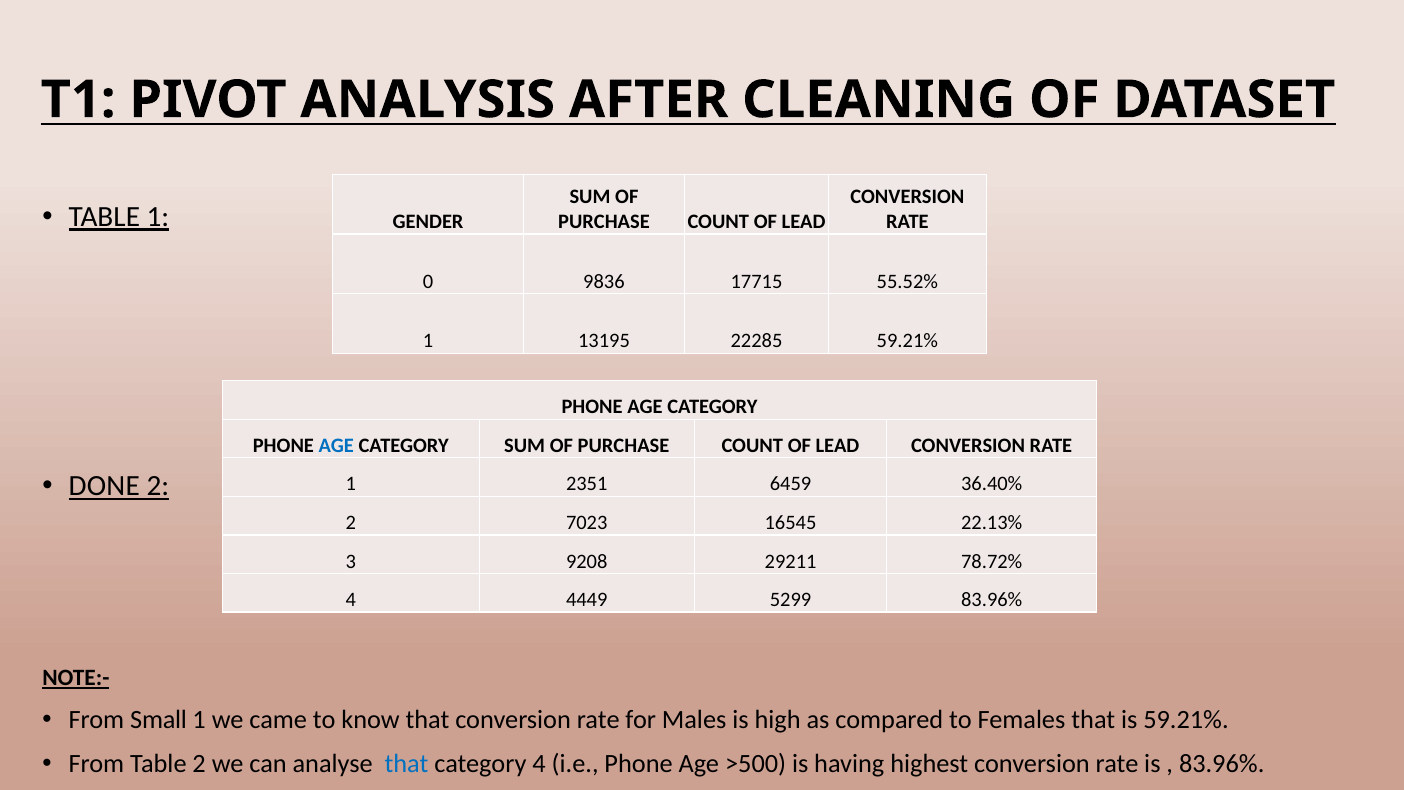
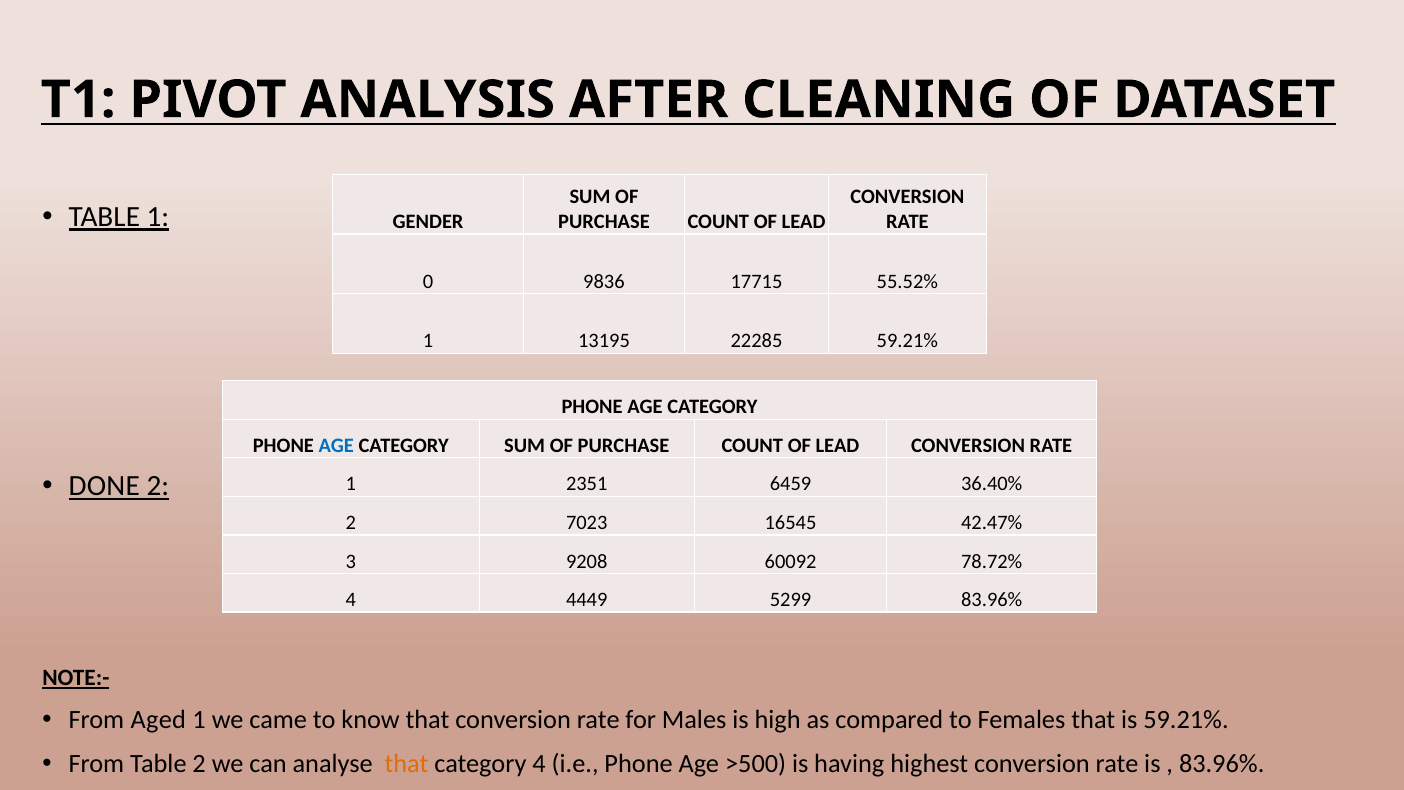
22.13%: 22.13% -> 42.47%
29211: 29211 -> 60092
Small: Small -> Aged
that at (406, 763) colour: blue -> orange
